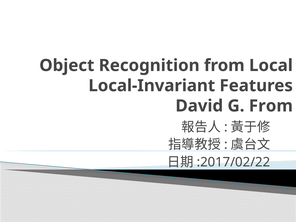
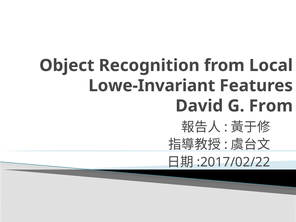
Local-Invariant: Local-Invariant -> Lowe-Invariant
